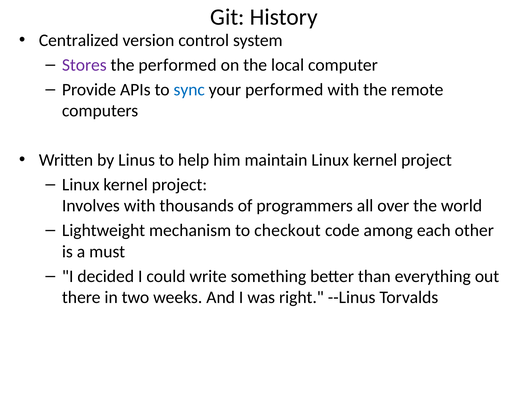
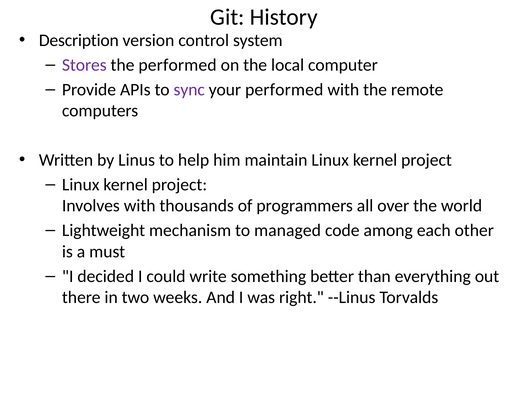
Centralized: Centralized -> Description
sync colour: blue -> purple
checkout: checkout -> managed
